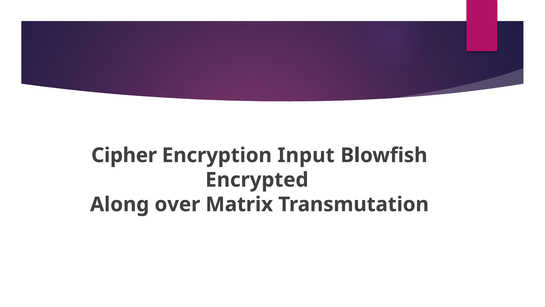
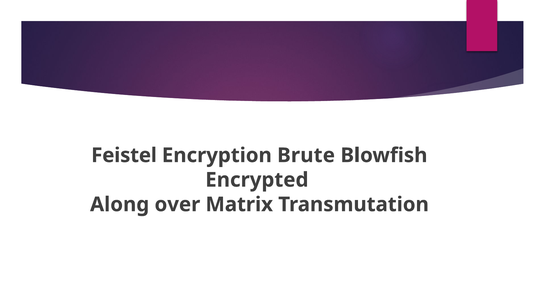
Cipher: Cipher -> Feistel
Input: Input -> Brute
